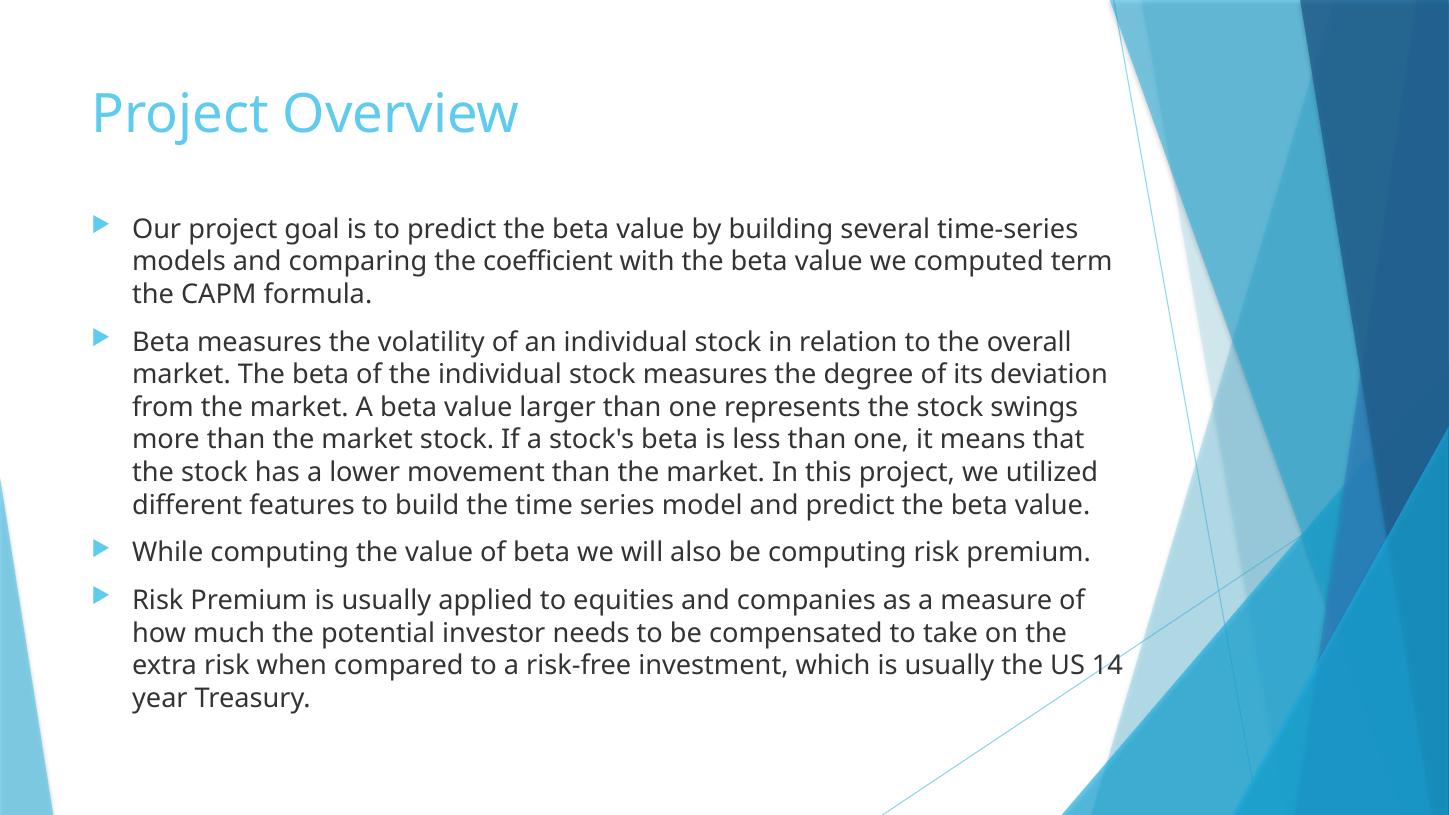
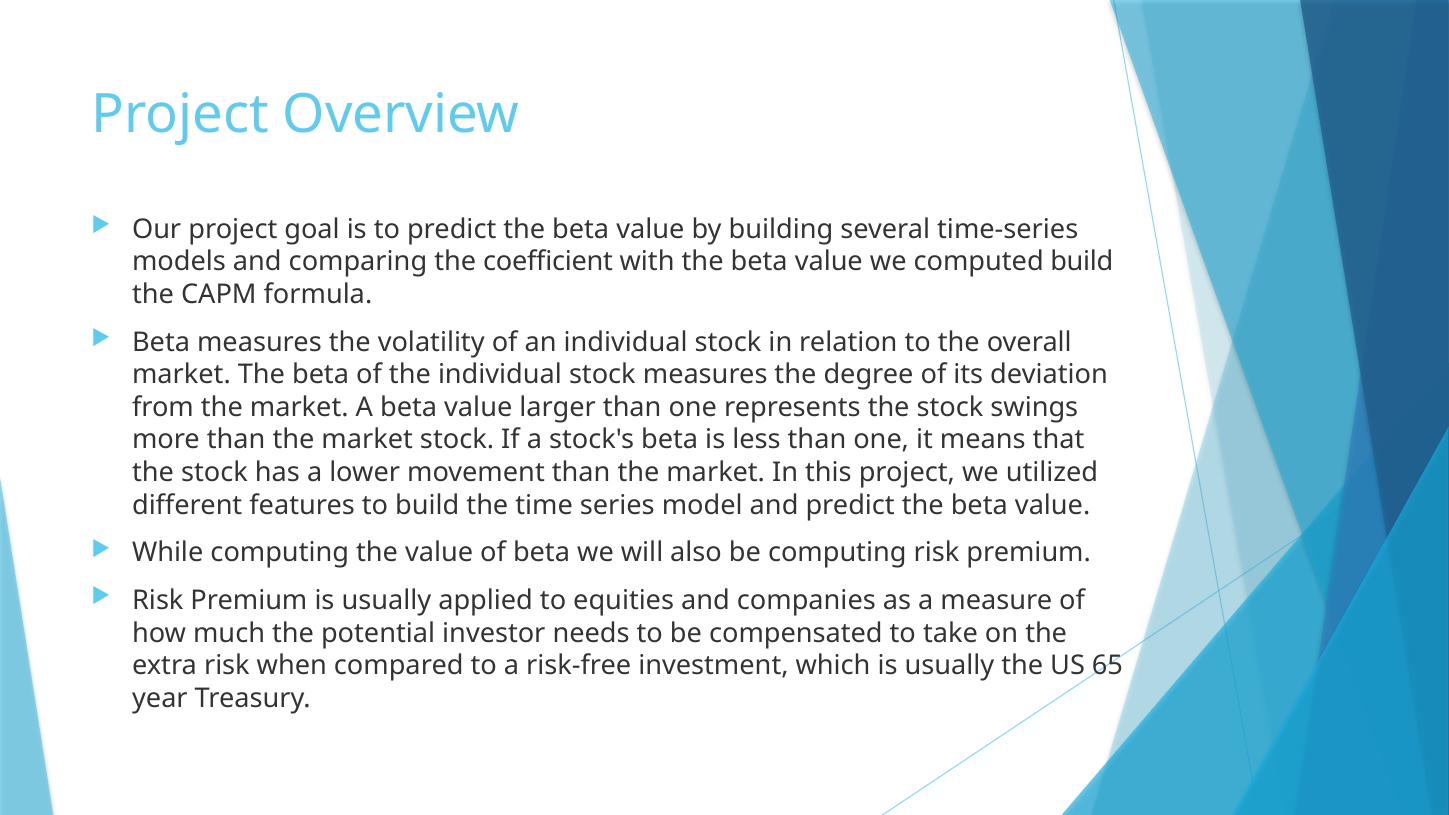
computed term: term -> build
14: 14 -> 65
